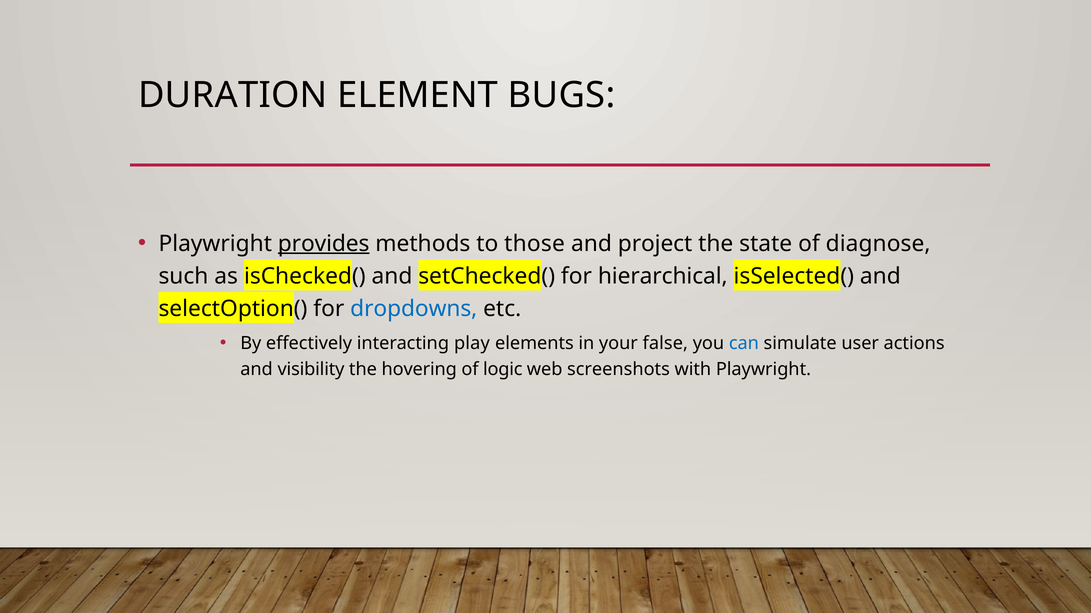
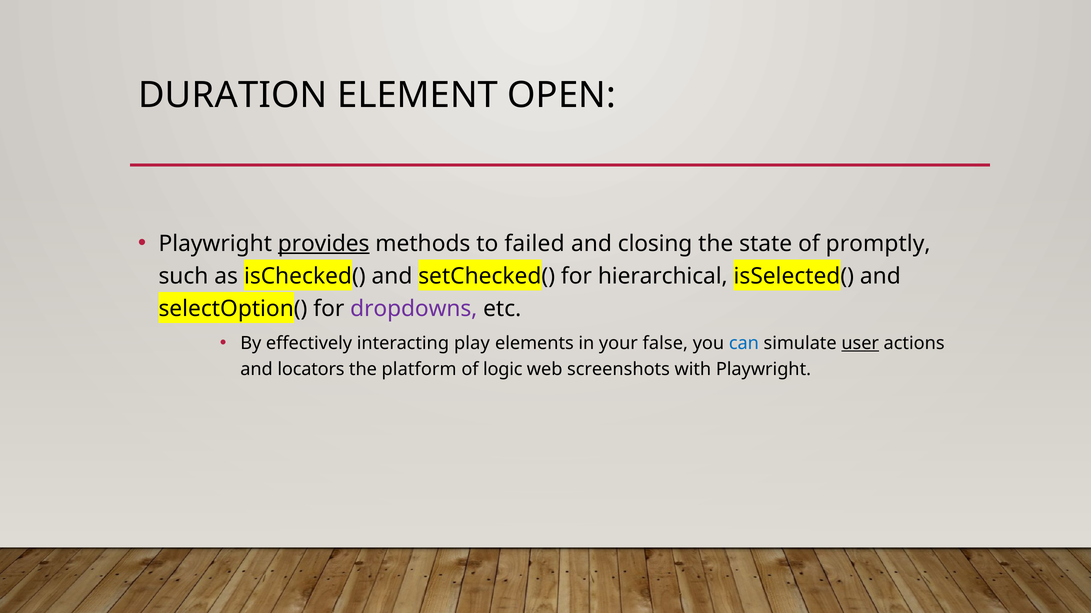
BUGS: BUGS -> OPEN
those: those -> failed
project: project -> closing
diagnose: diagnose -> promptly
dropdowns colour: blue -> purple
user underline: none -> present
visibility: visibility -> locators
hovering: hovering -> platform
